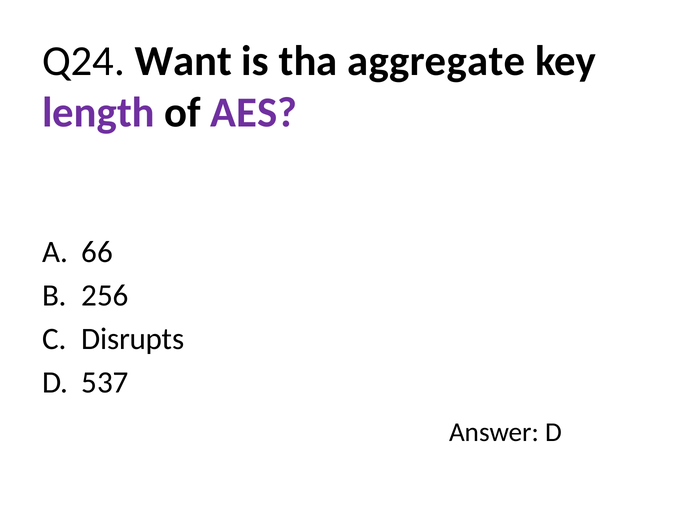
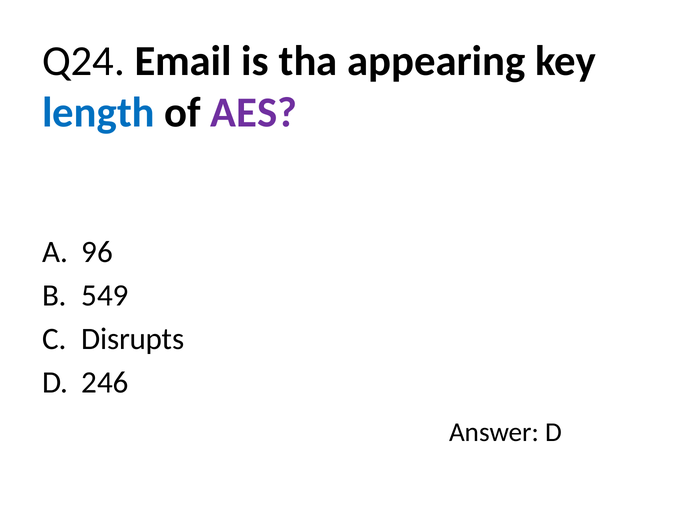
Want: Want -> Email
aggregate: aggregate -> appearing
length colour: purple -> blue
66: 66 -> 96
256: 256 -> 549
537: 537 -> 246
